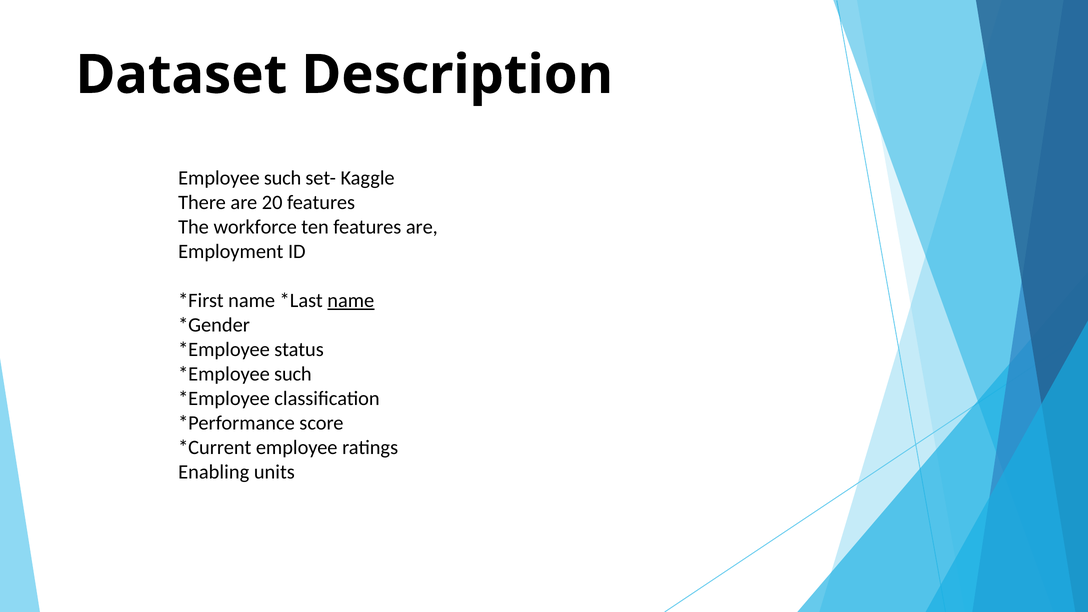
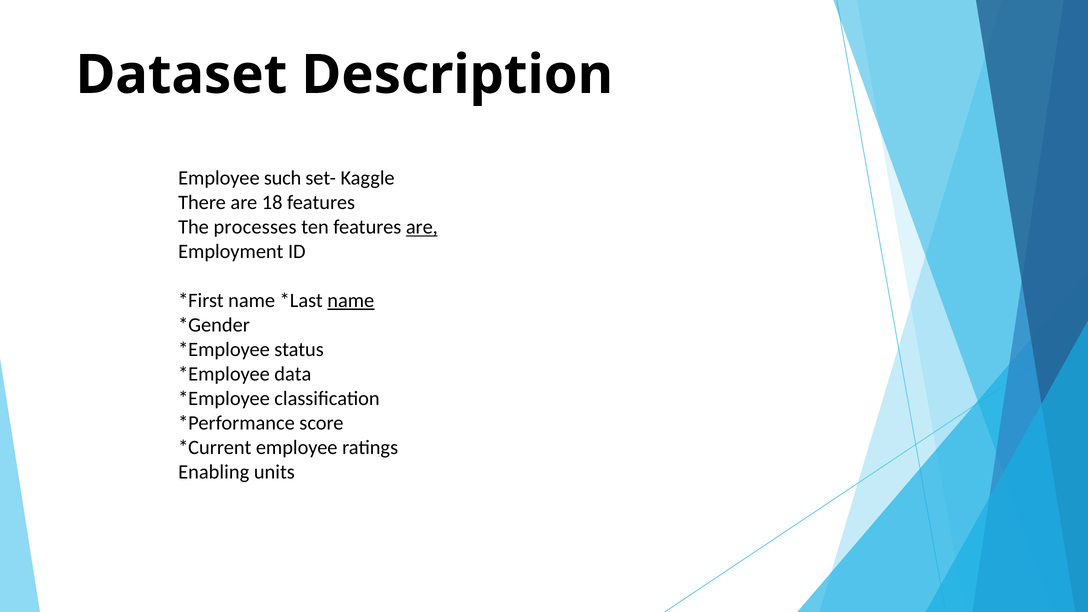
20: 20 -> 18
workforce: workforce -> processes
are at (422, 227) underline: none -> present
such at (293, 374): such -> data
